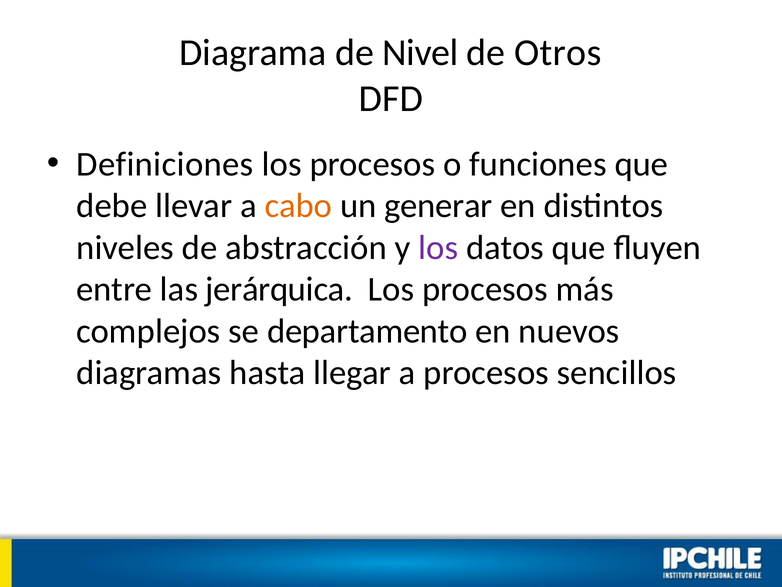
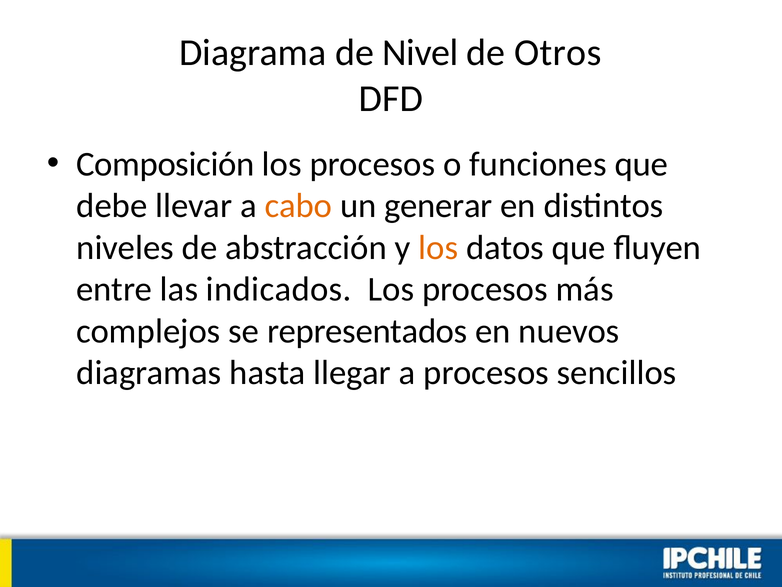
Definiciones: Definiciones -> Composición
los at (438, 247) colour: purple -> orange
jerárquica: jerárquica -> indicados
departamento: departamento -> representados
